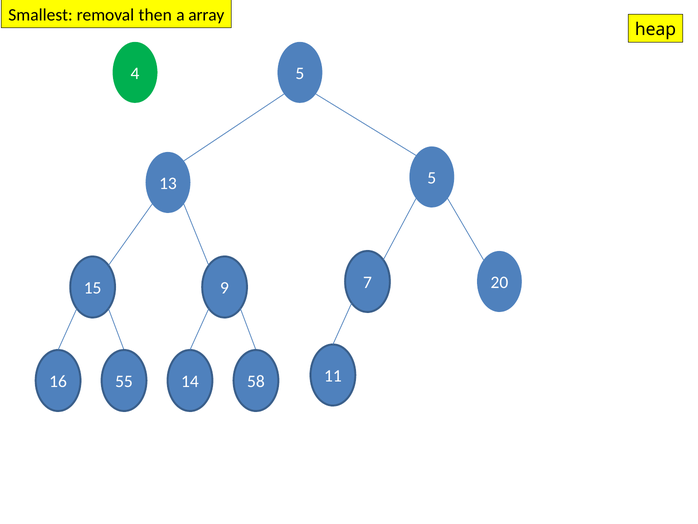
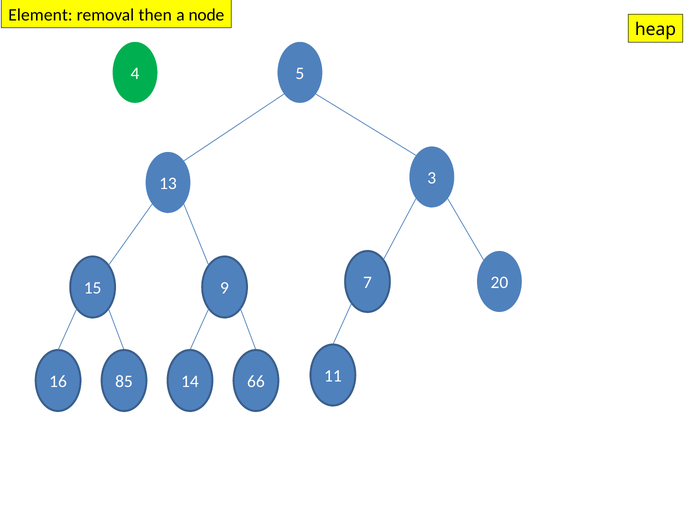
Smallest: Smallest -> Element
array: array -> node
13 5: 5 -> 3
55: 55 -> 85
58: 58 -> 66
